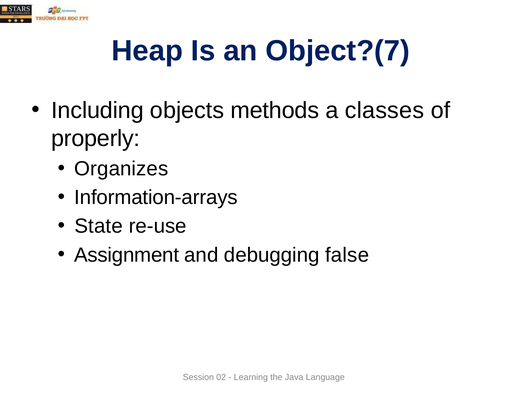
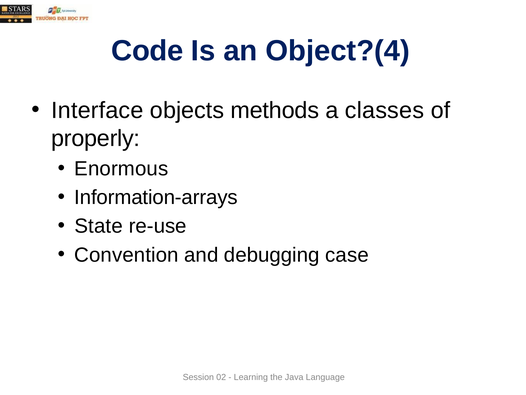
Heap: Heap -> Code
Object?(7: Object?(7 -> Object?(4
Including: Including -> Interface
Organizes: Organizes -> Enormous
Assignment: Assignment -> Convention
false: false -> case
